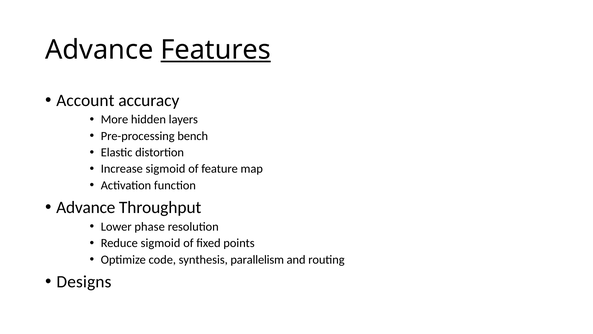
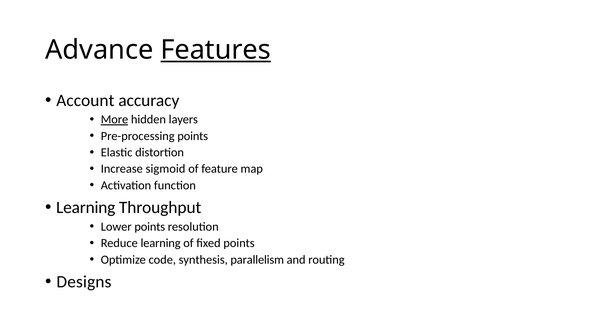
More underline: none -> present
Pre-processing bench: bench -> points
Advance at (86, 207): Advance -> Learning
Lower phase: phase -> points
Reduce sigmoid: sigmoid -> learning
